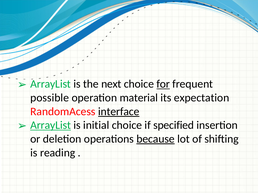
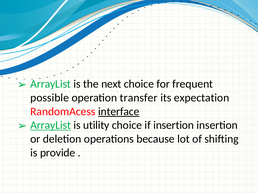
for underline: present -> none
material: material -> transfer
initial: initial -> utility
if specified: specified -> insertion
because underline: present -> none
reading: reading -> provide
